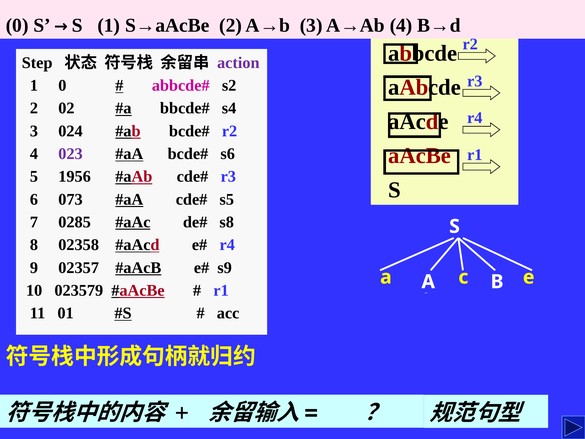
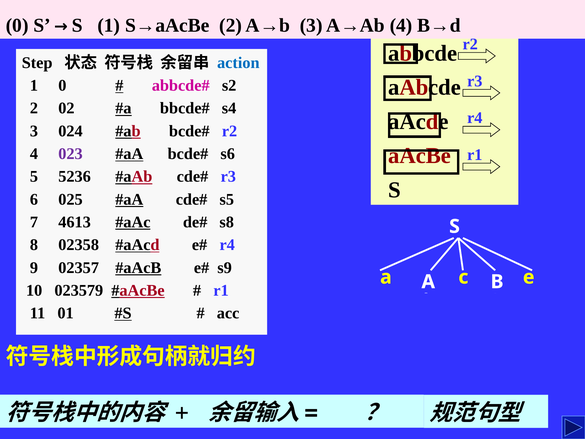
action colour: purple -> blue
1956: 1956 -> 5236
073: 073 -> 025
0285: 0285 -> 4613
